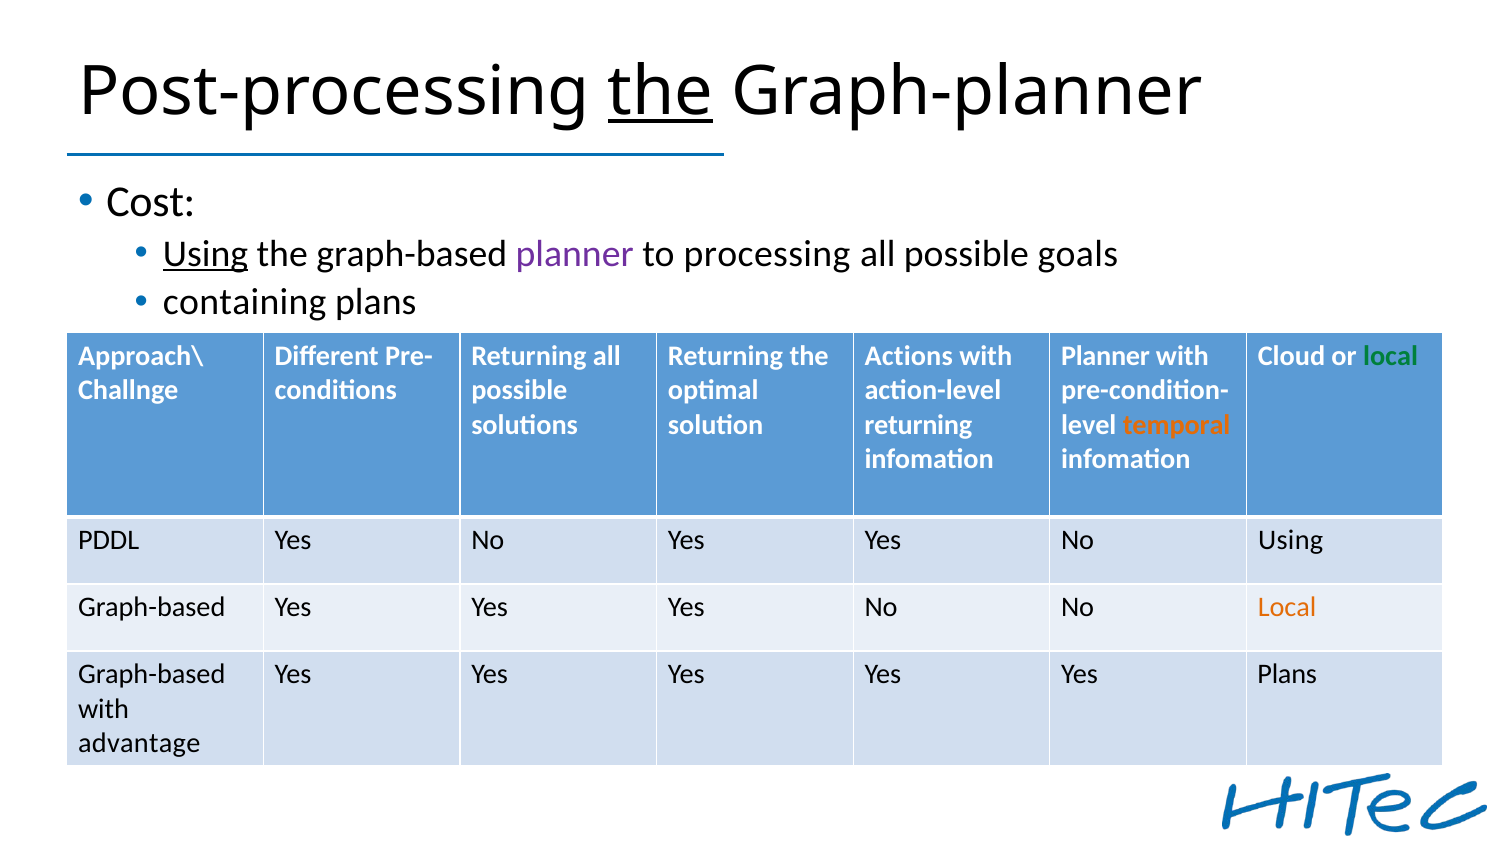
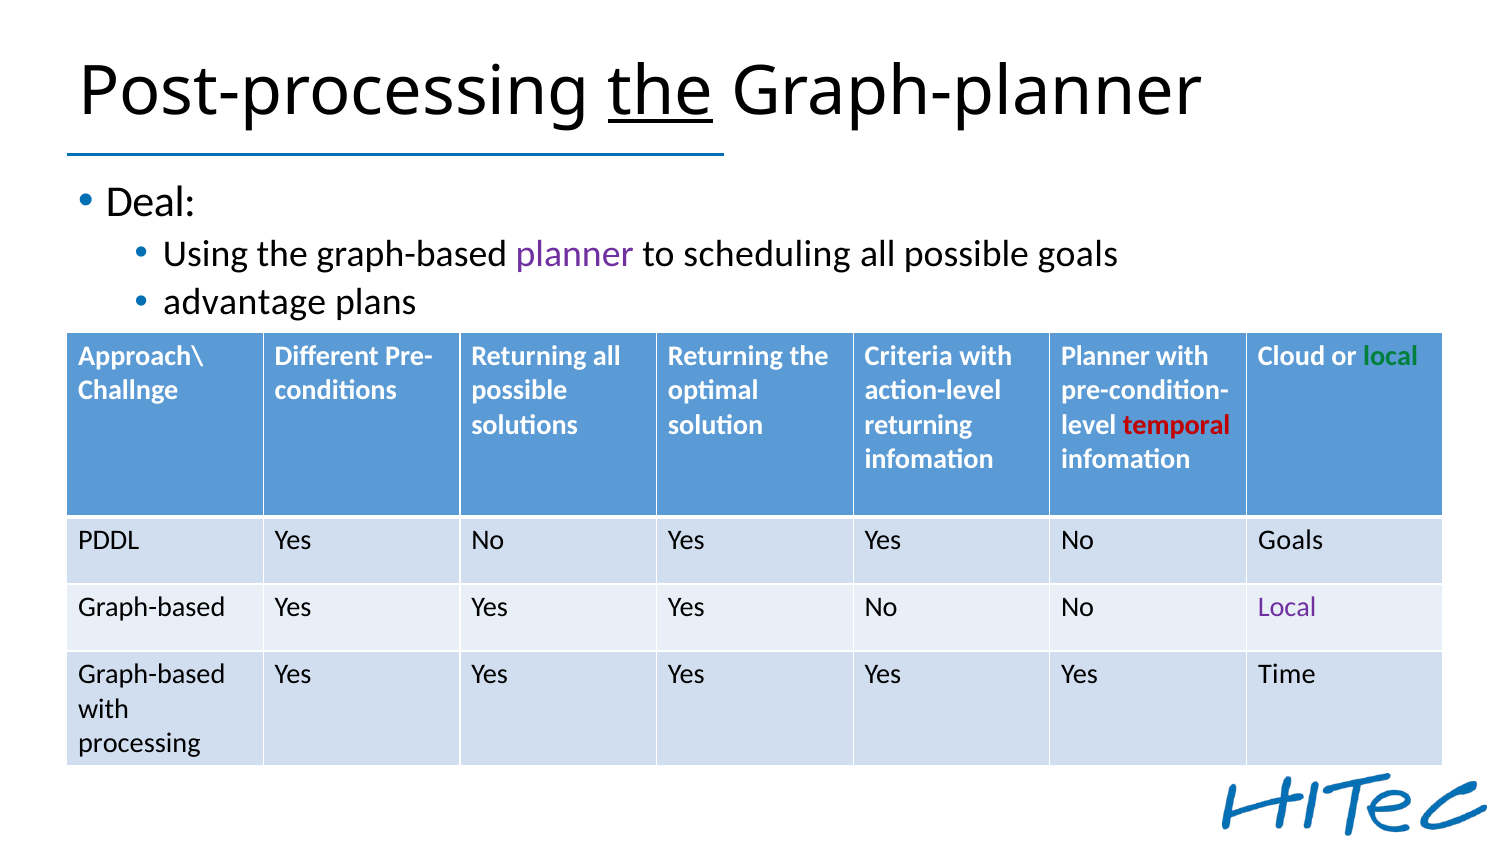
Cost: Cost -> Deal
Using at (206, 254) underline: present -> none
processing: processing -> scheduling
containing: containing -> advantage
Actions: Actions -> Criteria
temporal colour: orange -> red
No Using: Using -> Goals
Local at (1287, 607) colour: orange -> purple
Yes Plans: Plans -> Time
advantage: advantage -> processing
